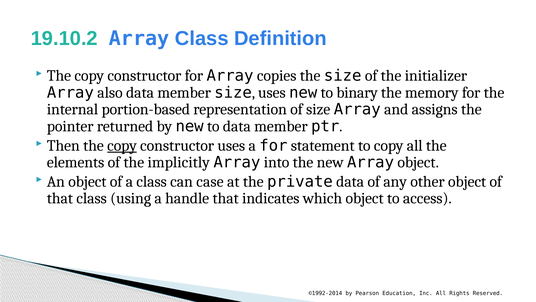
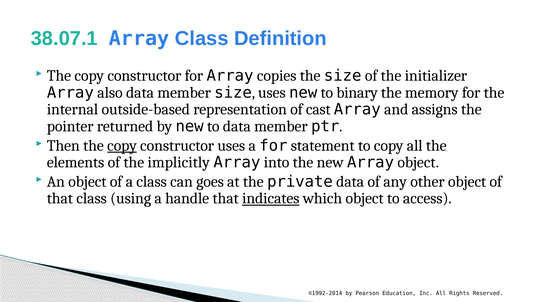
19.10.2: 19.10.2 -> 38.07.1
portion-based: portion-based -> outside-based
of size: size -> cast
case: case -> goes
indicates underline: none -> present
